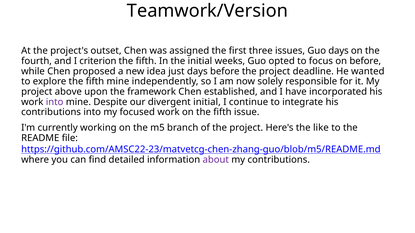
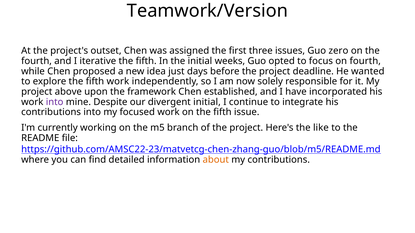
Guo days: days -> zero
criterion: criterion -> iterative
on before: before -> fourth
fifth mine: mine -> work
about colour: purple -> orange
